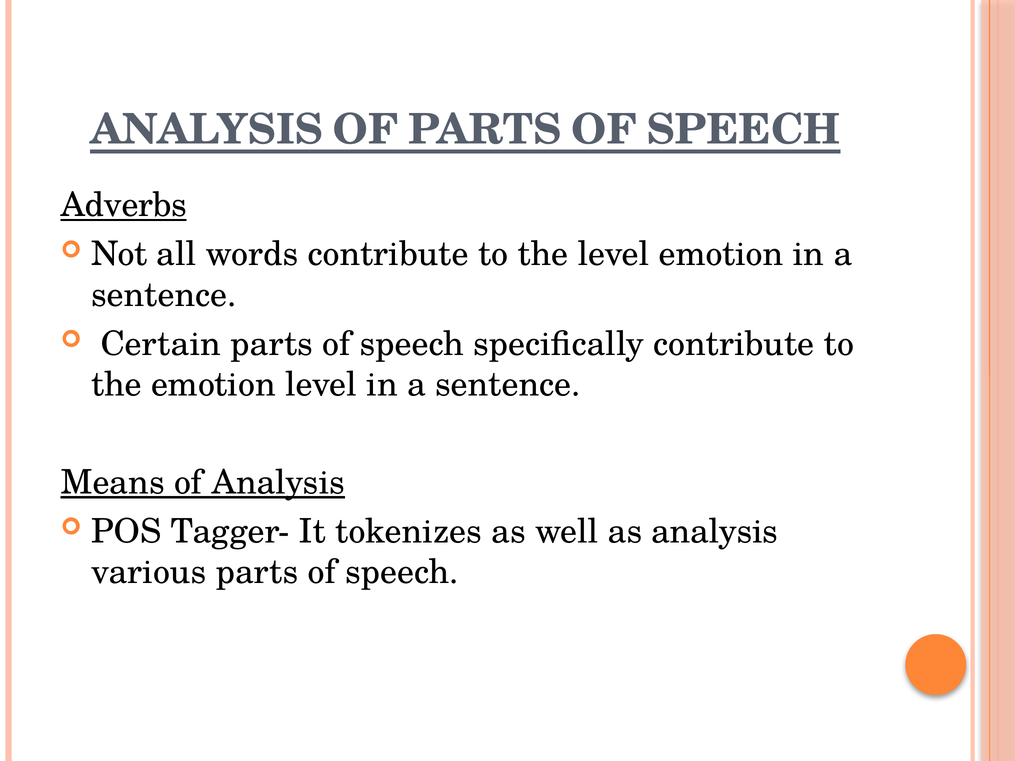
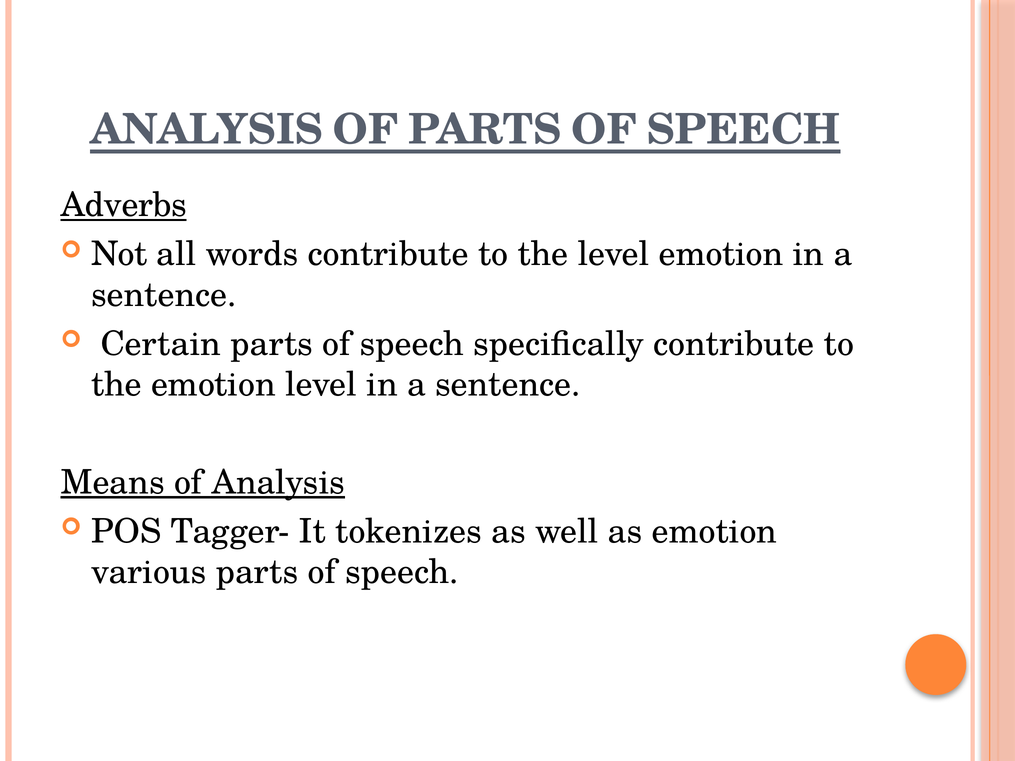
as analysis: analysis -> emotion
